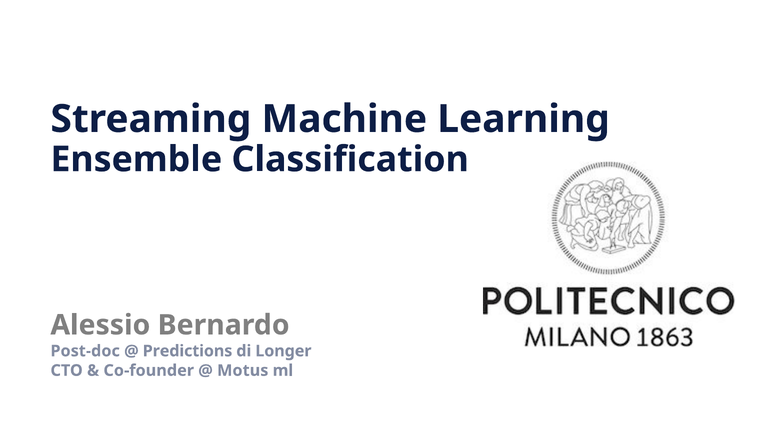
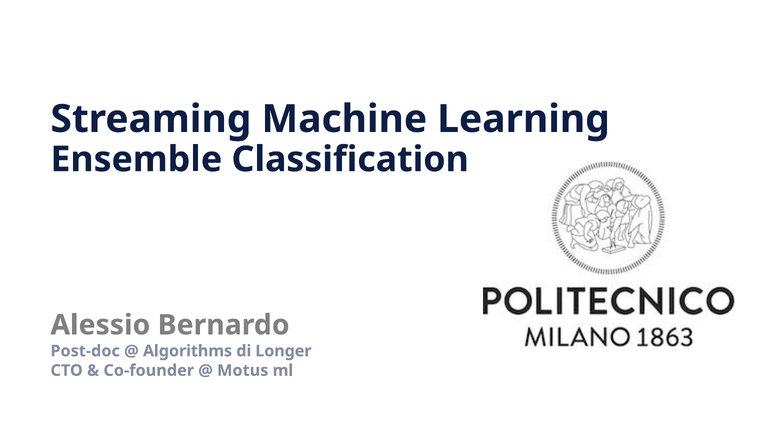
Predictions: Predictions -> Algorithms
